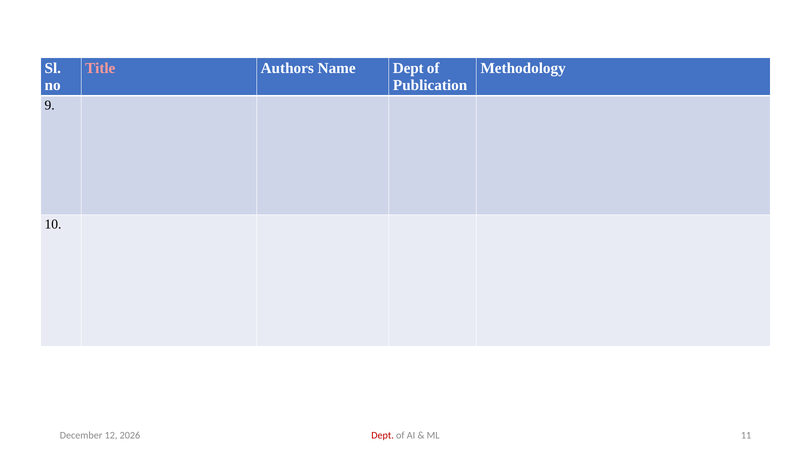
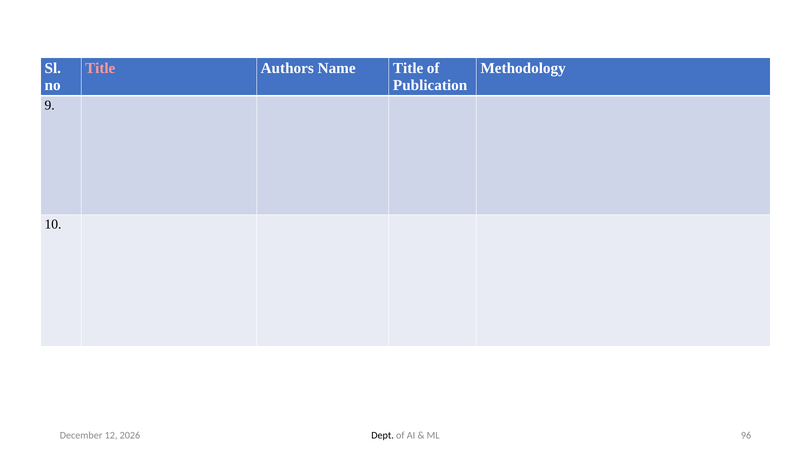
Name Dept: Dept -> Title
Dept at (383, 436) colour: red -> black
11: 11 -> 96
